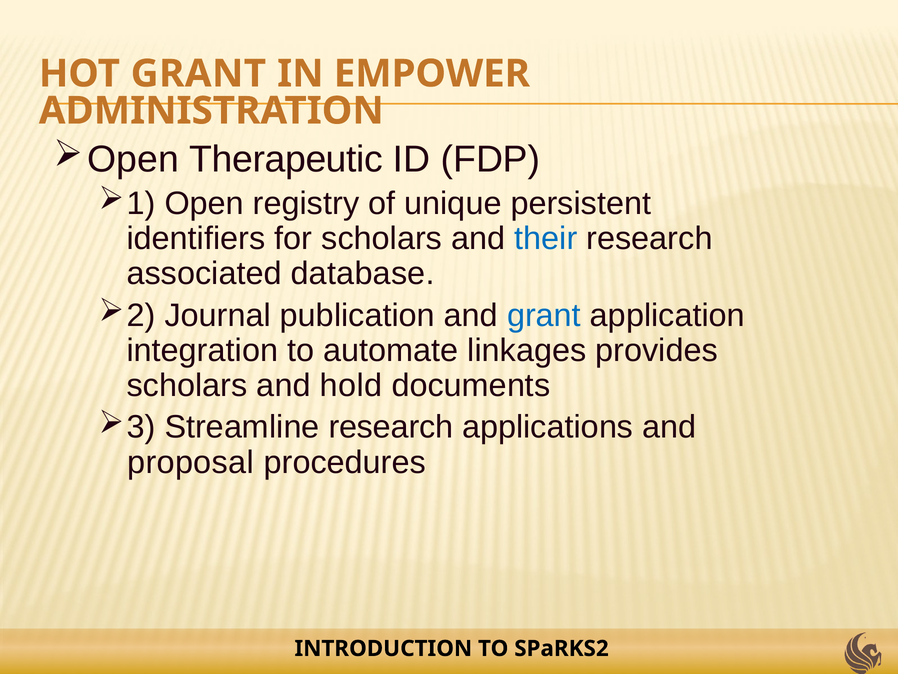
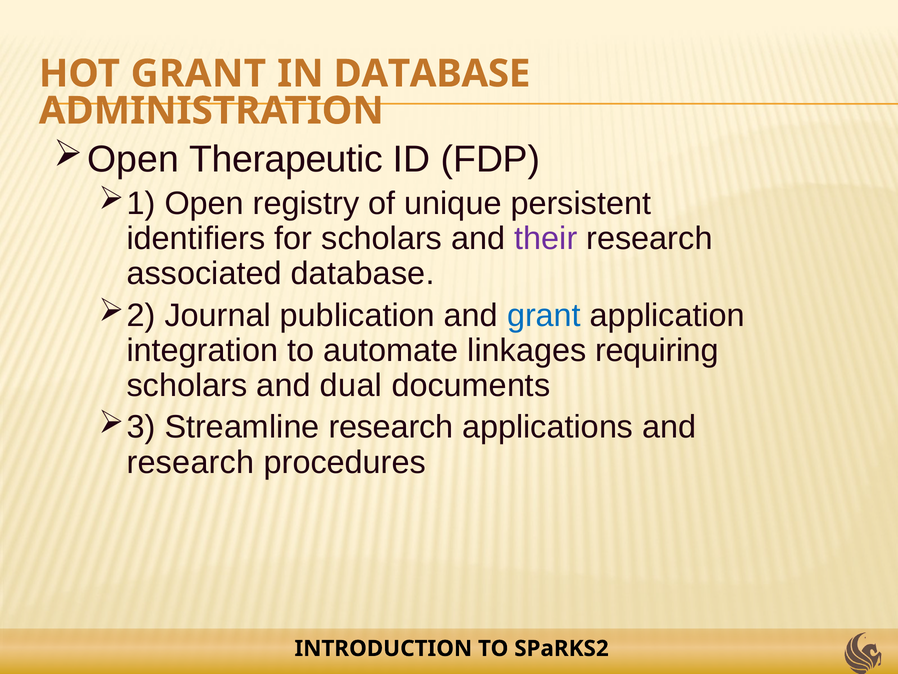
IN EMPOWER: EMPOWER -> DATABASE
their colour: blue -> purple
provides: provides -> requiring
hold: hold -> dual
proposal at (191, 462): proposal -> research
